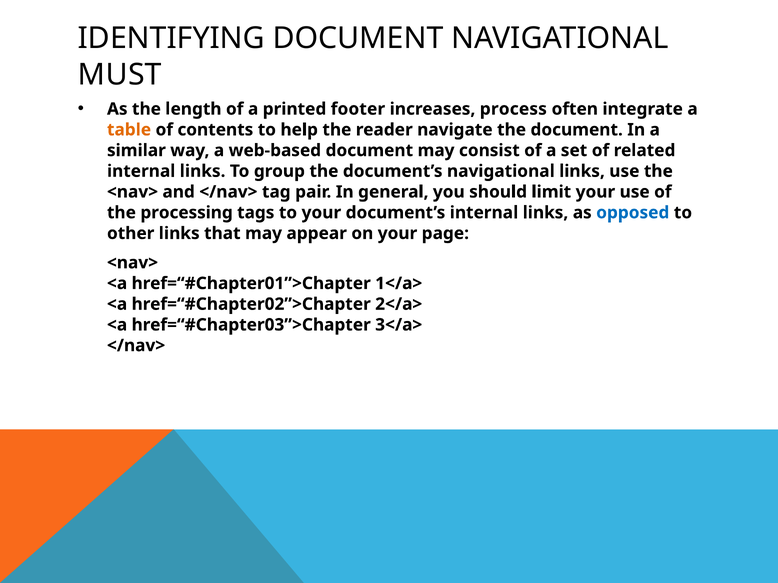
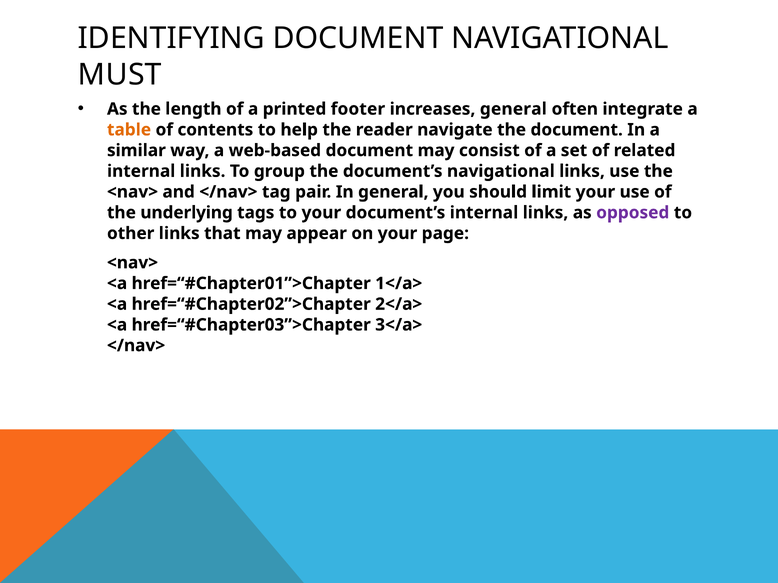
increases process: process -> general
processing: processing -> underlying
opposed colour: blue -> purple
